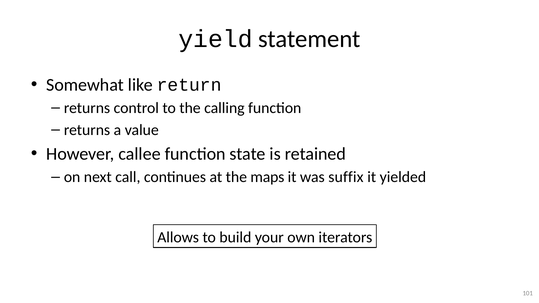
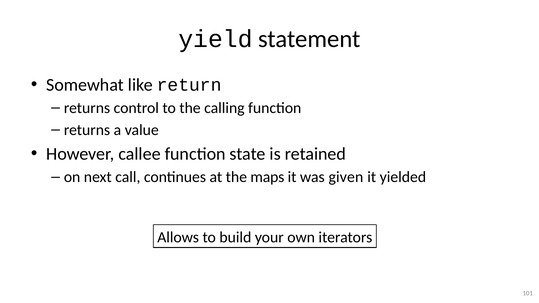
suffix: suffix -> given
